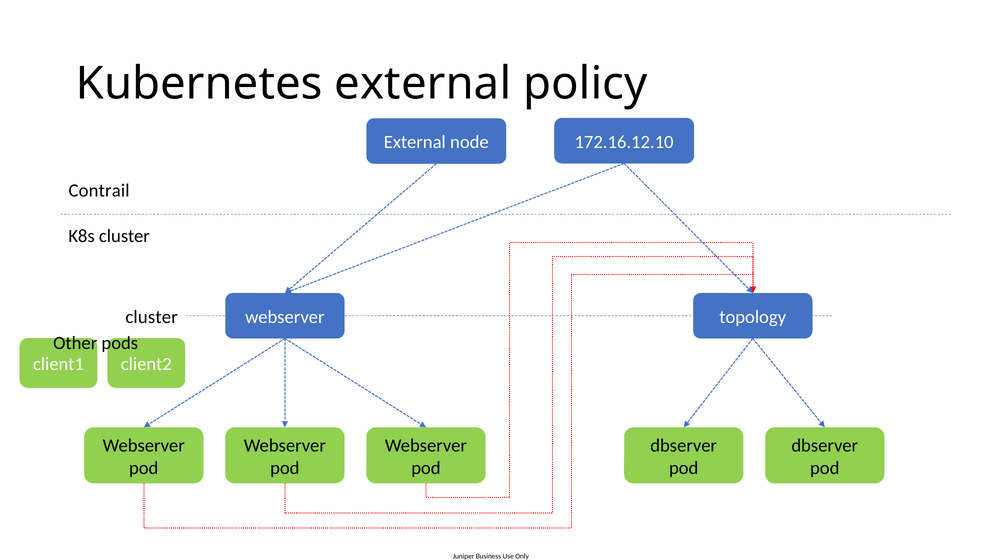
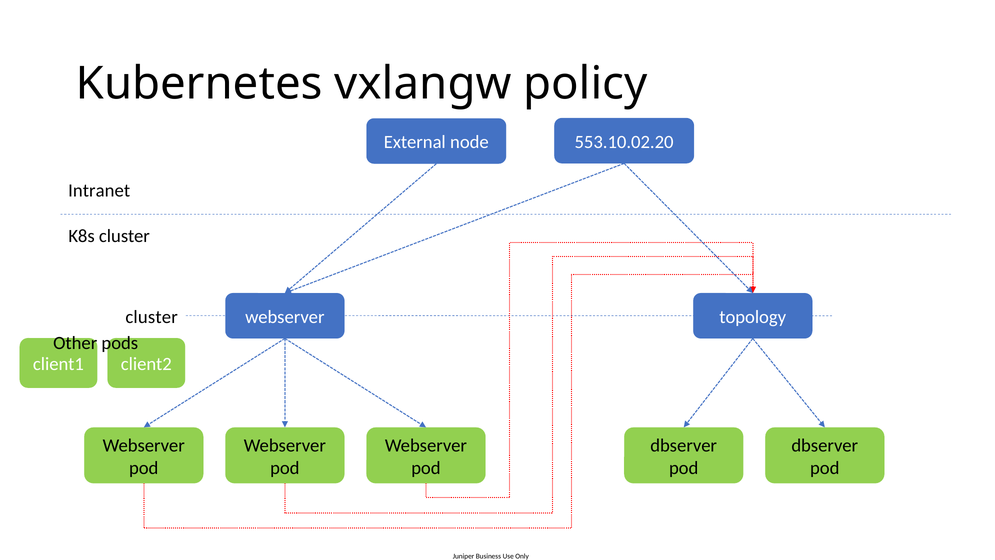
Kubernetes external: external -> vxlangw
172.16.12.10: 172.16.12.10 -> 553.10.02.20
Contrail: Contrail -> Intranet
